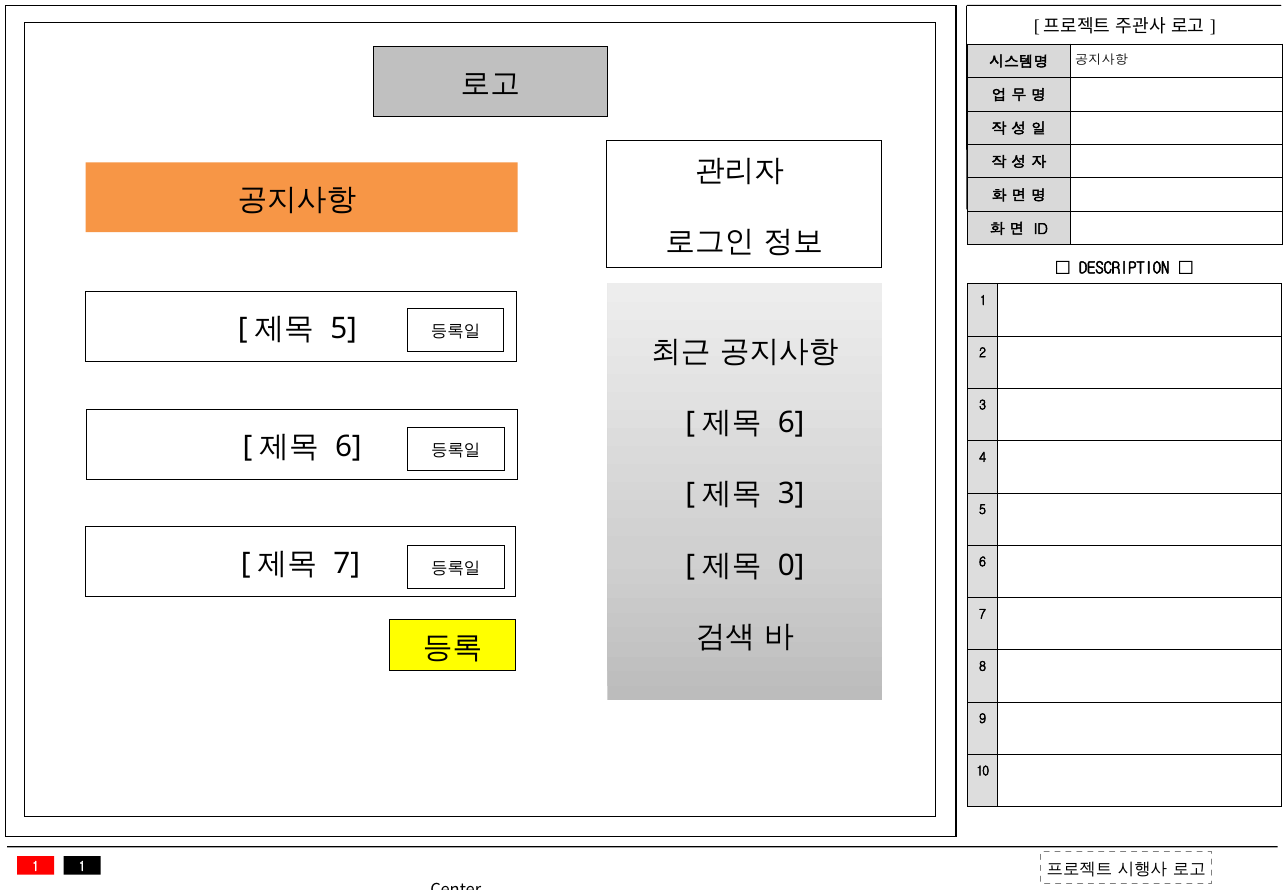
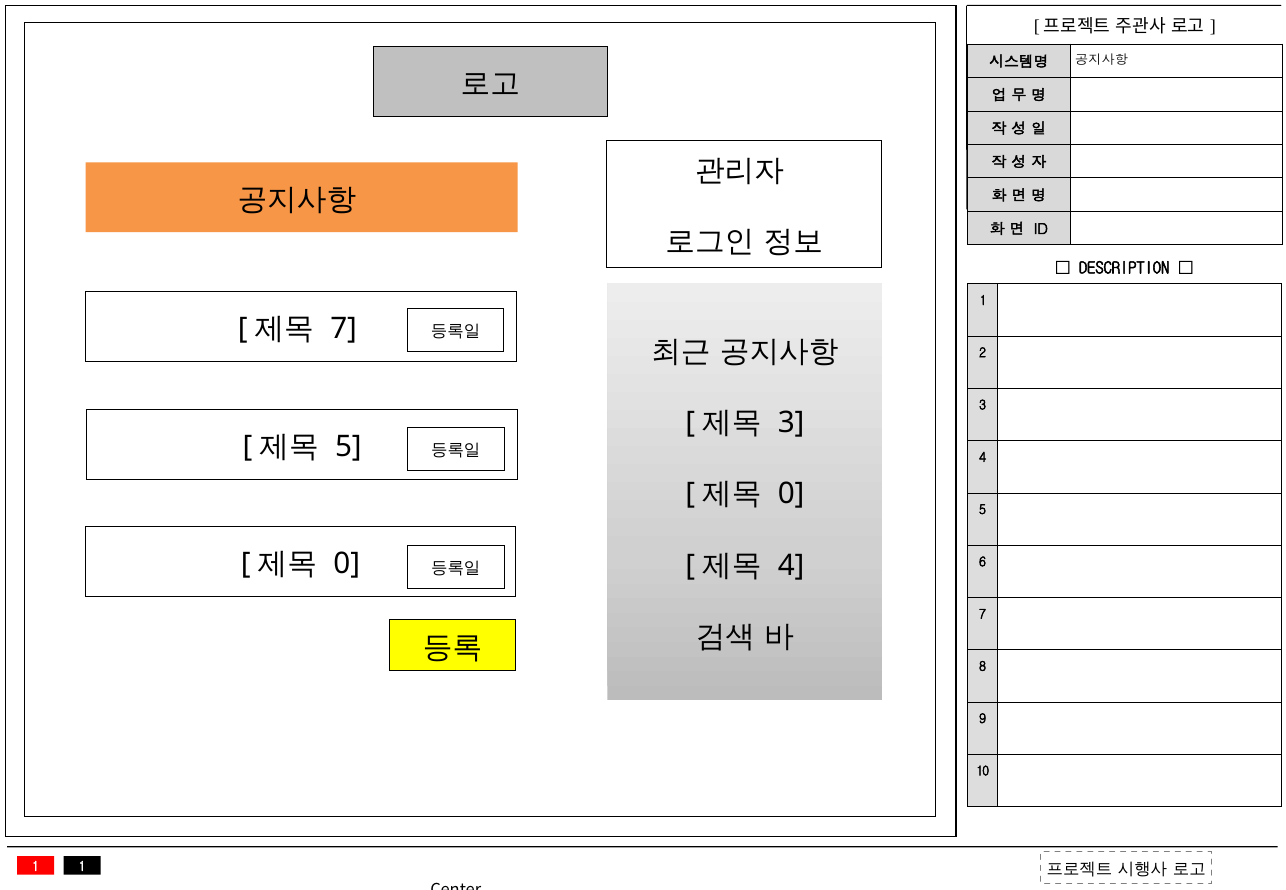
5 at (344, 328): 5 -> 7
6 at (791, 423): 6 -> 3
6 at (348, 447): 6 -> 5
3 at (791, 494): 3 -> 0
7 at (347, 564): 7 -> 0
0 at (791, 565): 0 -> 4
